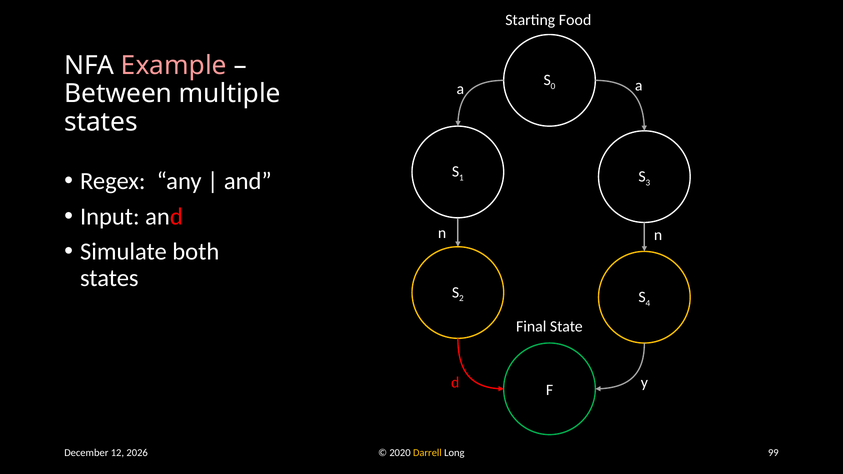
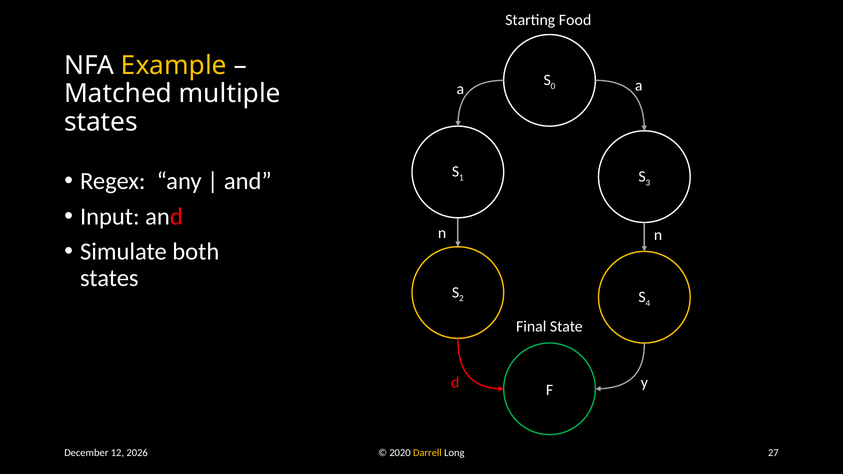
Example colour: pink -> yellow
Between: Between -> Matched
99: 99 -> 27
